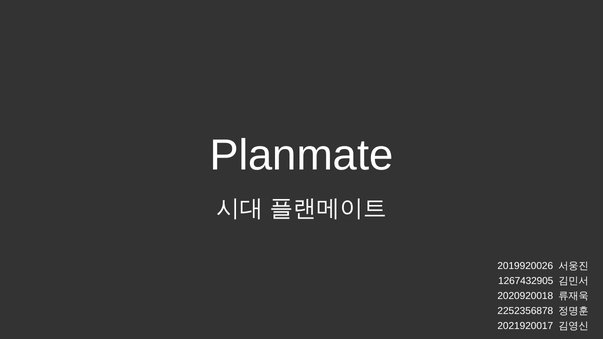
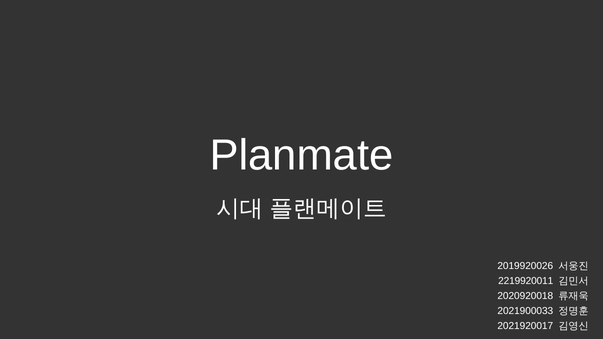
1267432905: 1267432905 -> 2219920011
2252356878: 2252356878 -> 2021900033
